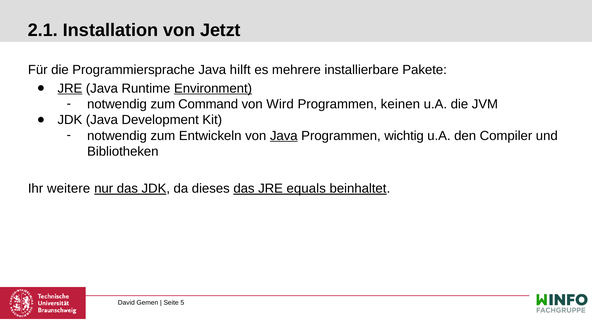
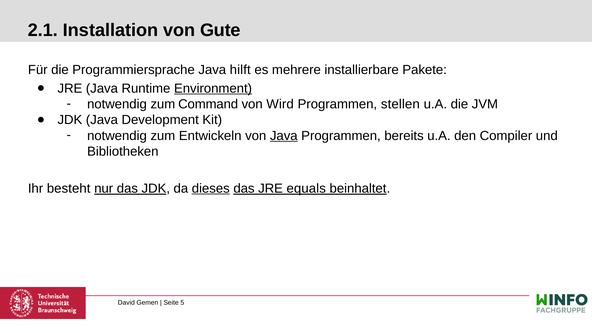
Jetzt: Jetzt -> Gute
JRE at (70, 88) underline: present -> none
keinen: keinen -> stellen
wichtig: wichtig -> bereits
weitere: weitere -> besteht
dieses underline: none -> present
